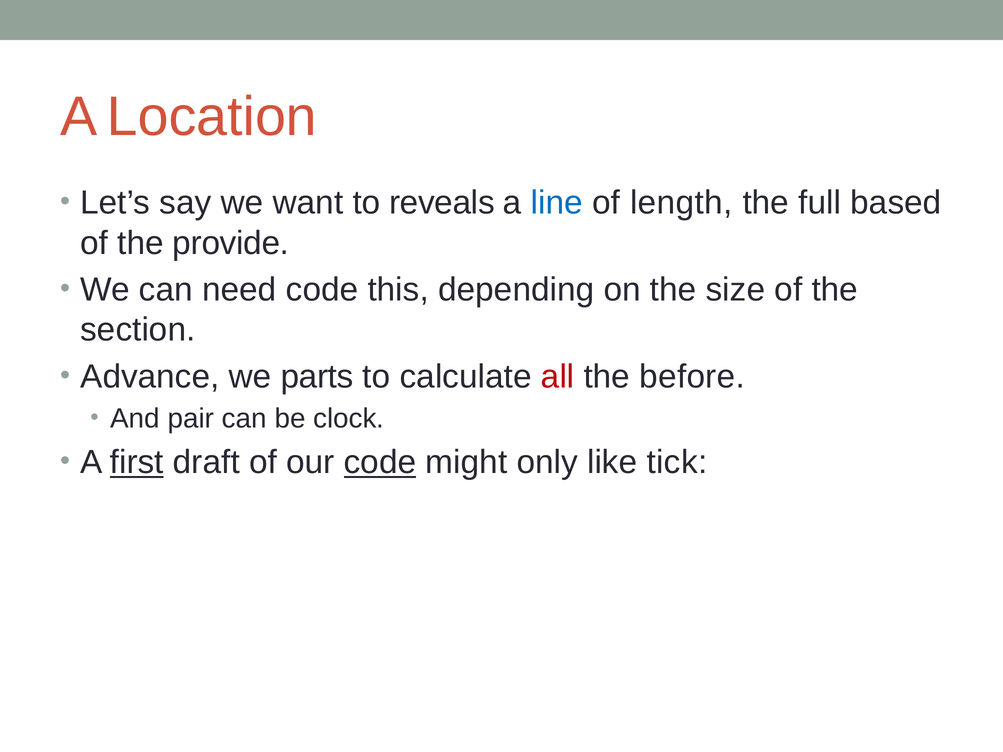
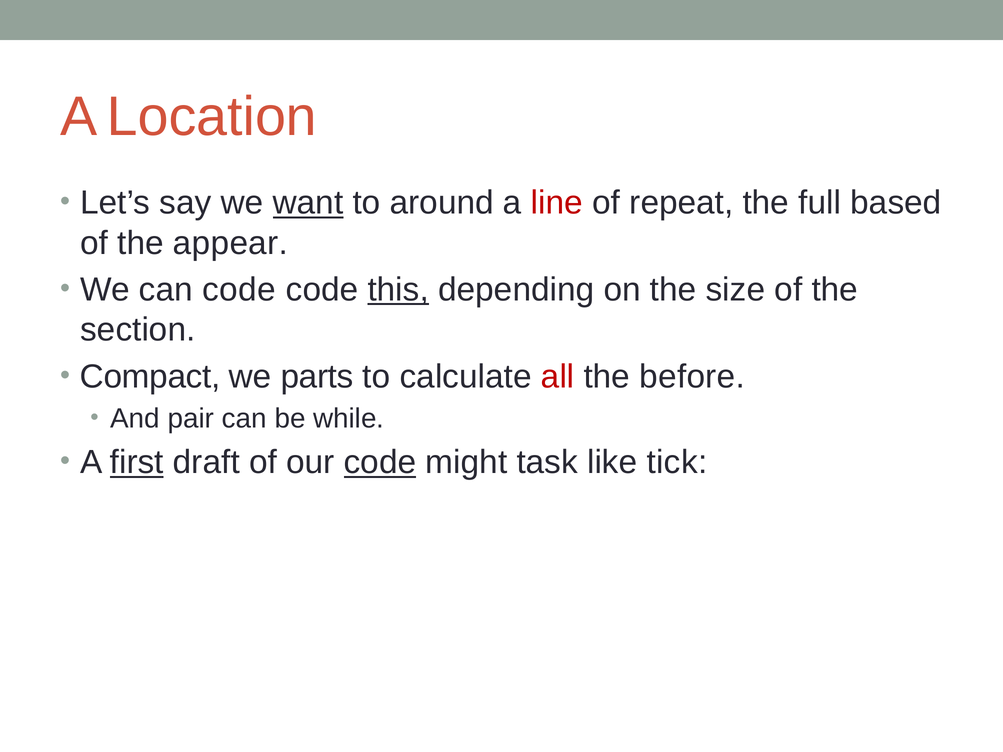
want underline: none -> present
reveals: reveals -> around
line colour: blue -> red
length: length -> repeat
provide: provide -> appear
can need: need -> code
this underline: none -> present
Advance: Advance -> Compact
clock: clock -> while
only: only -> task
